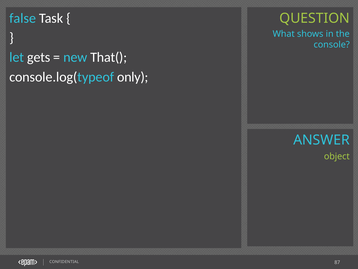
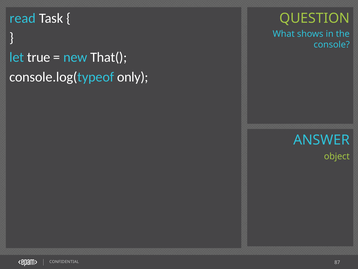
false: false -> read
gets: gets -> true
